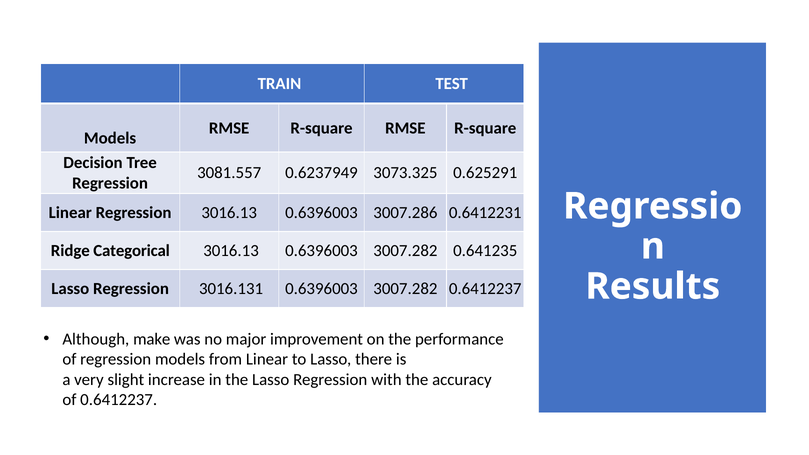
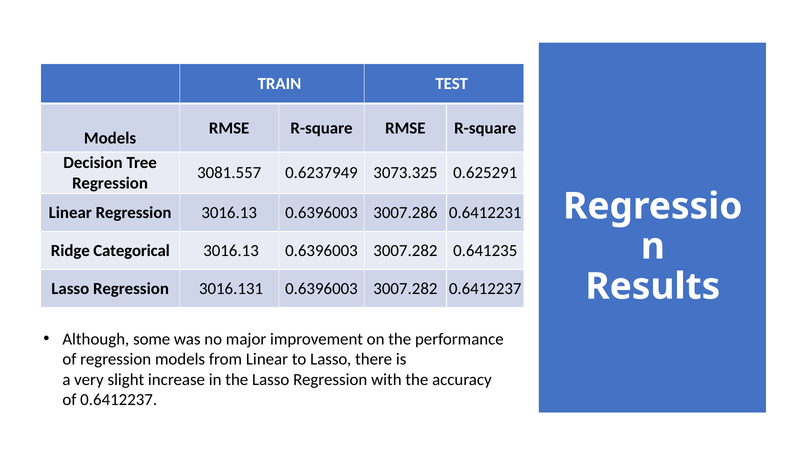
make: make -> some
